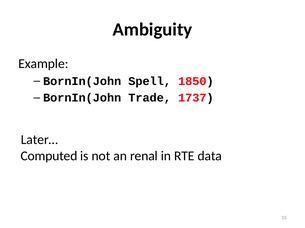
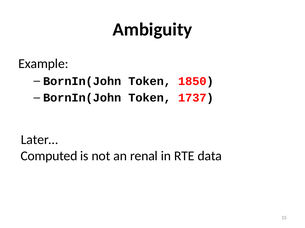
Spell at (150, 81): Spell -> Token
Trade at (150, 98): Trade -> Token
